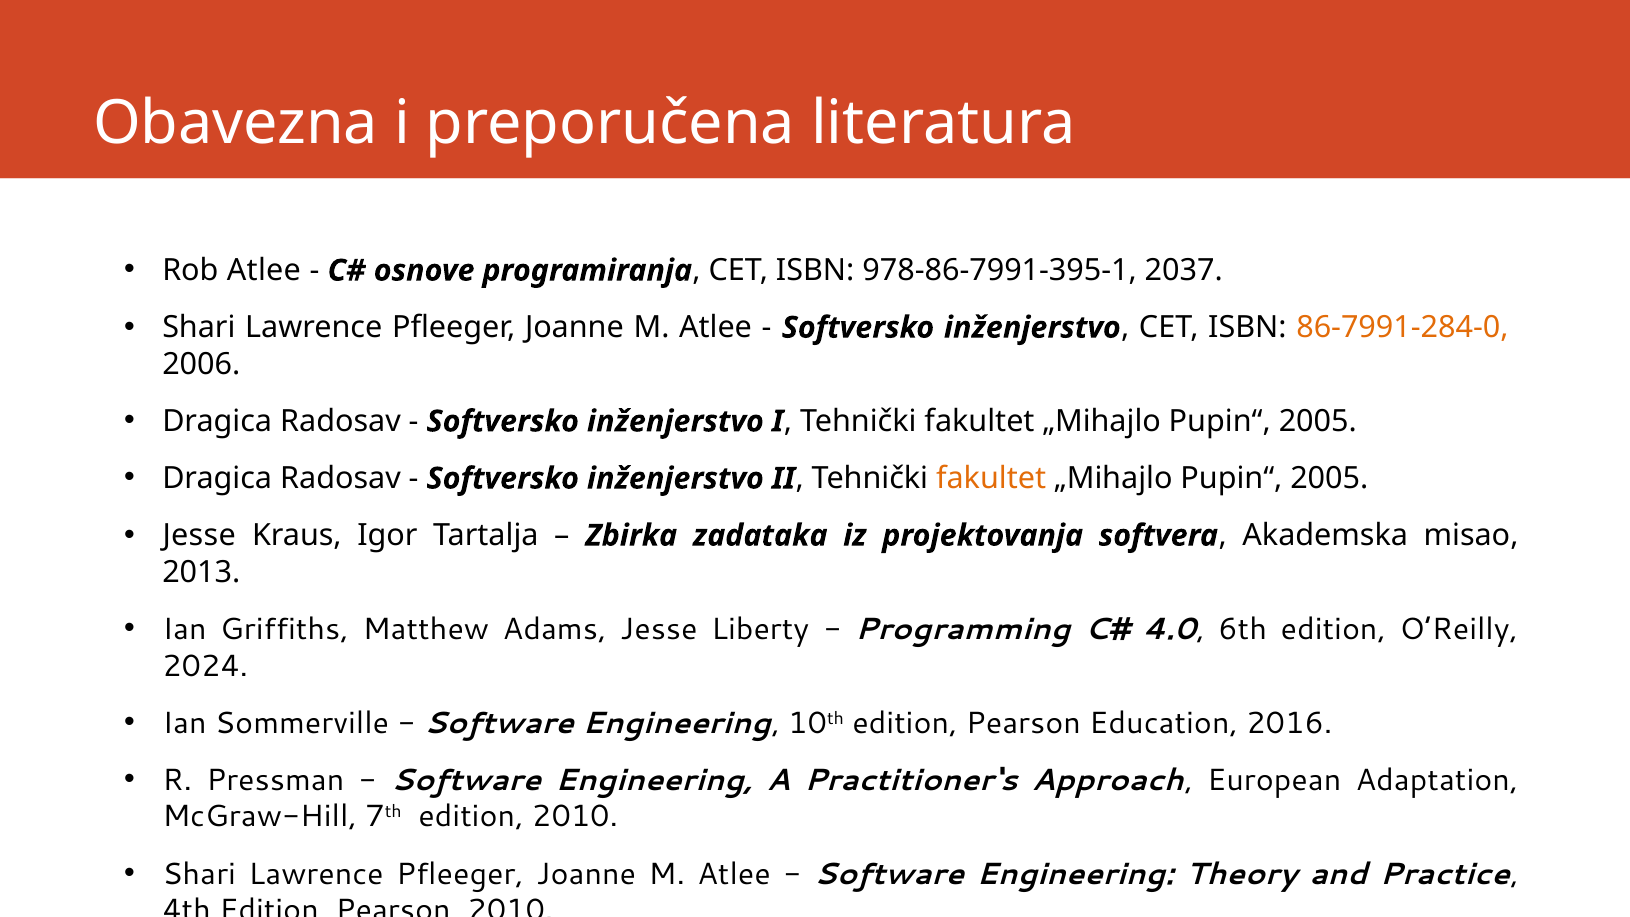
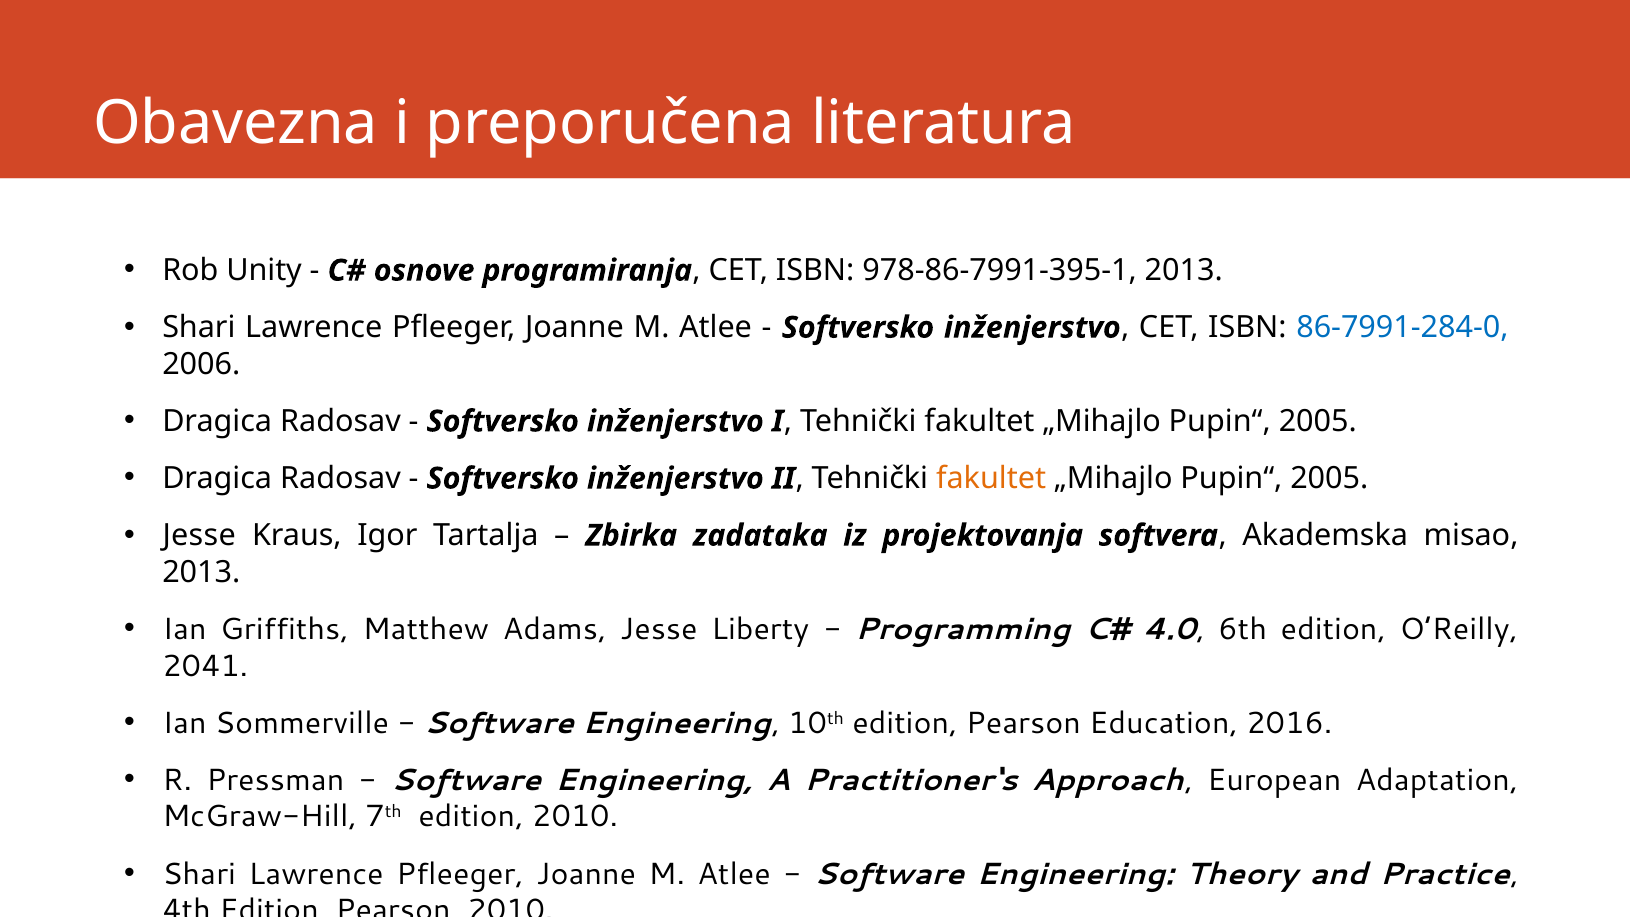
Rob Atlee: Atlee -> Unity
978-86-7991-395-1 2037: 2037 -> 2013
86-7991-284-0 colour: orange -> blue
2024: 2024 -> 2041
